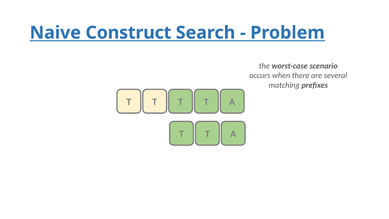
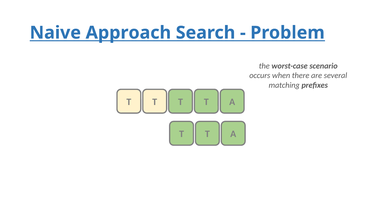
Construct: Construct -> Approach
